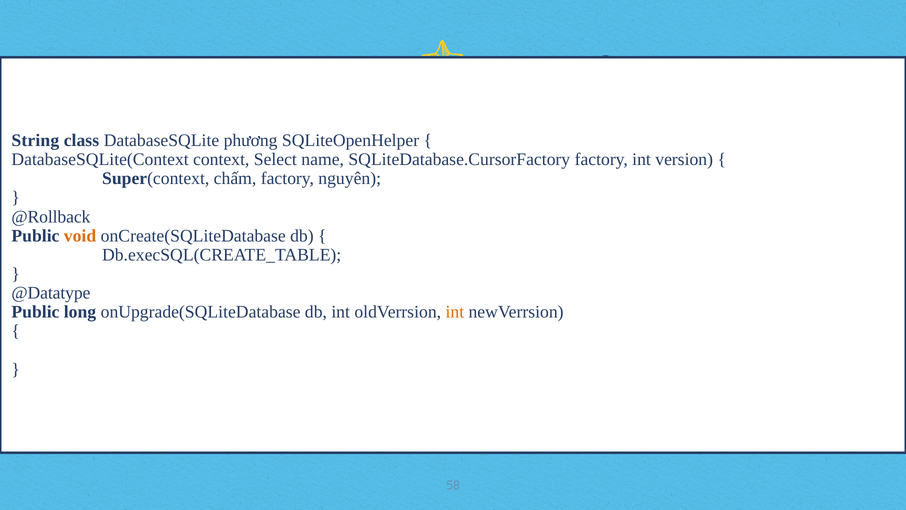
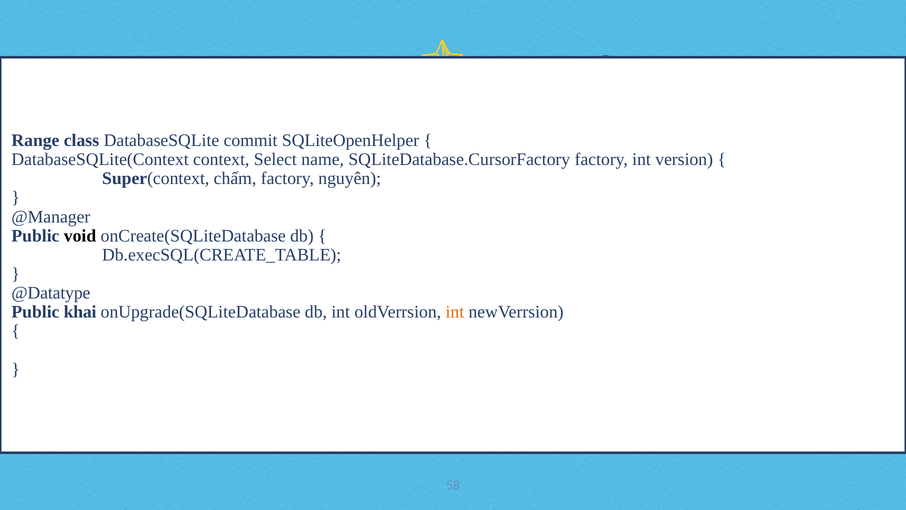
String: String -> Range
phương: phương -> commit
@Rollback: @Rollback -> @Manager
void colour: orange -> black
long: long -> khai
